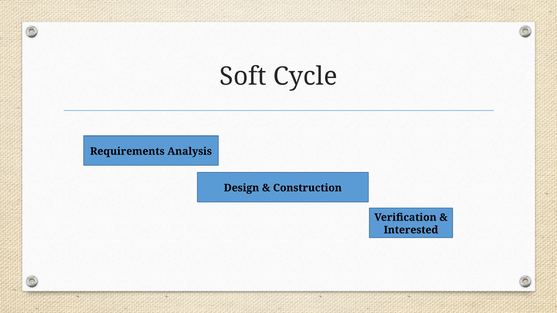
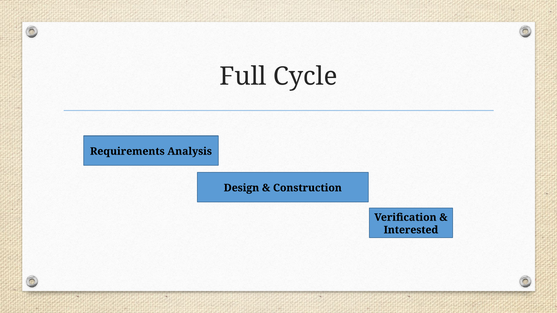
Soft: Soft -> Full
